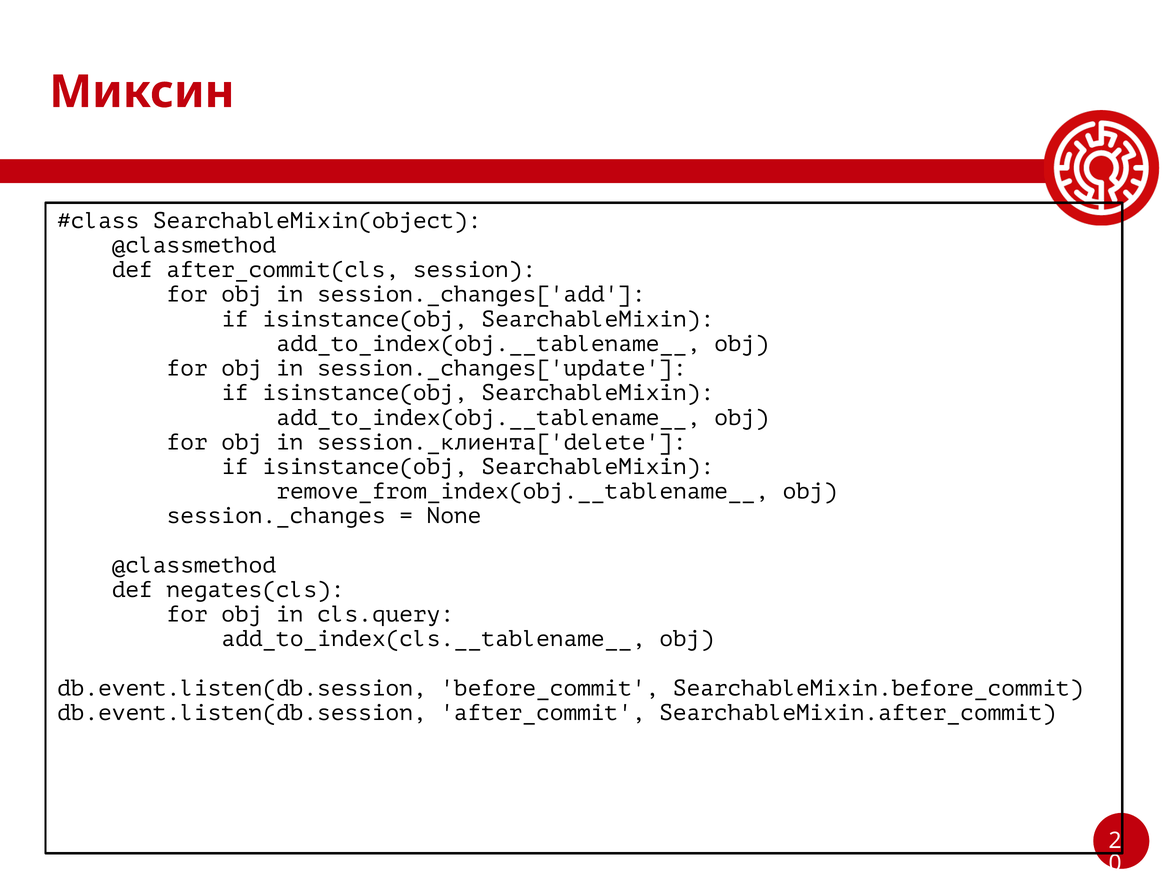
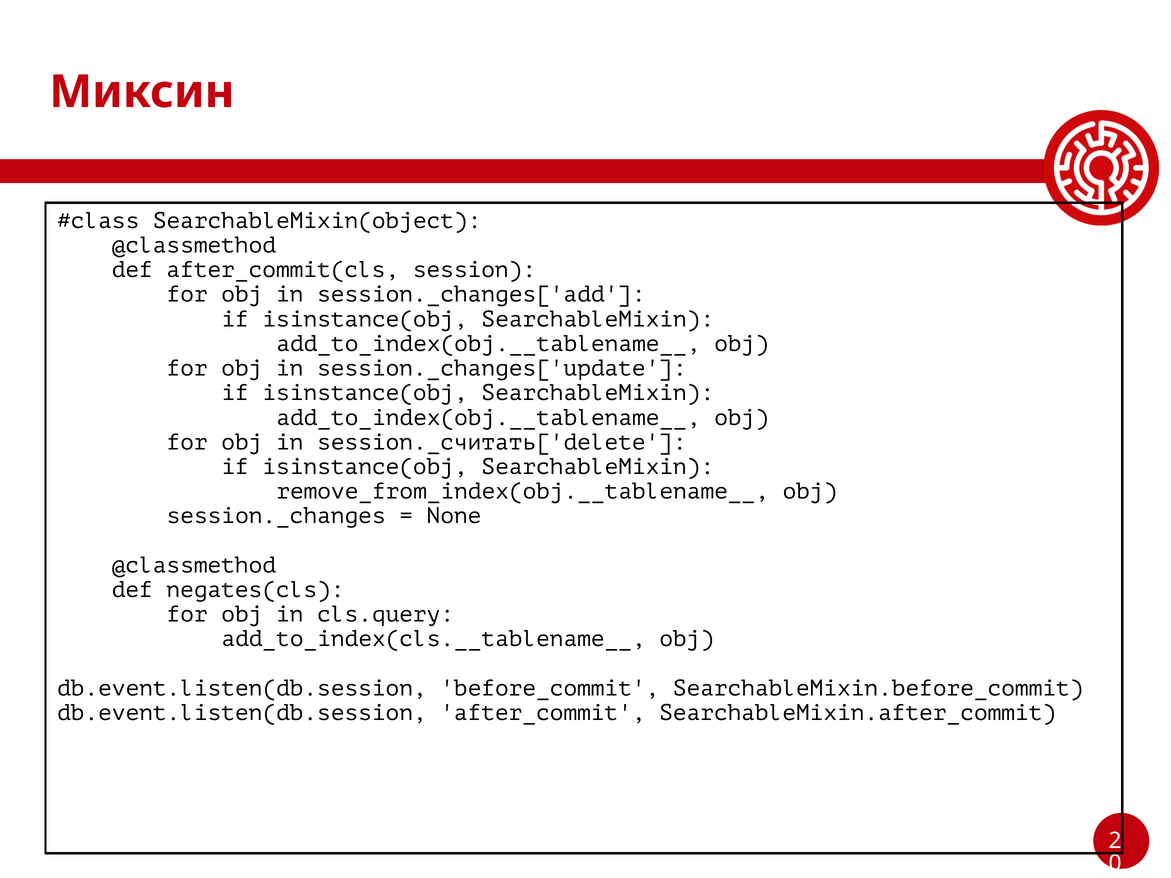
session._клиента['delete: session._клиента['delete -> session._считать['delete
